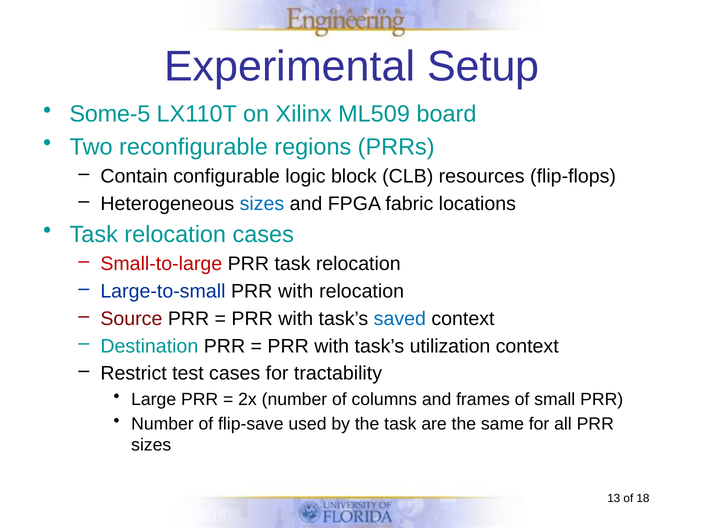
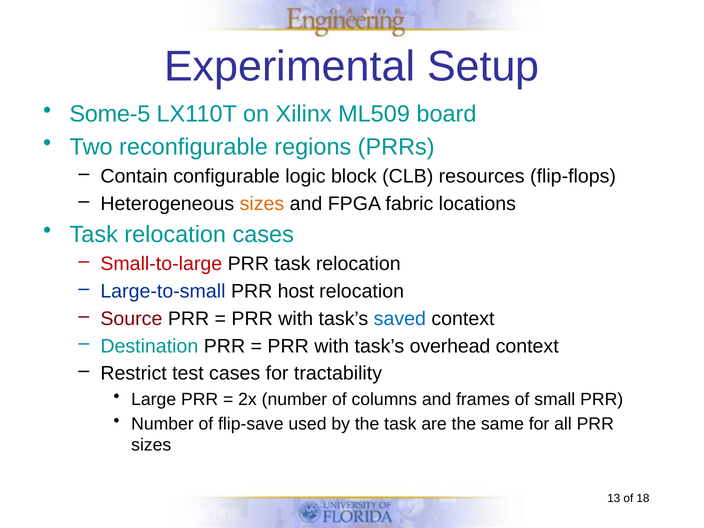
sizes at (262, 204) colour: blue -> orange
Large-to-small PRR with: with -> host
utilization: utilization -> overhead
